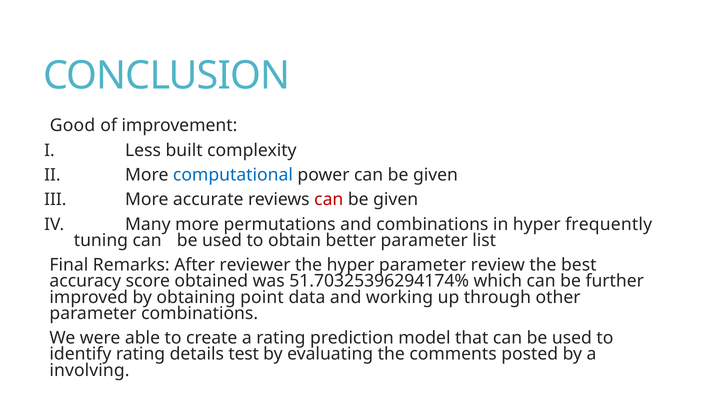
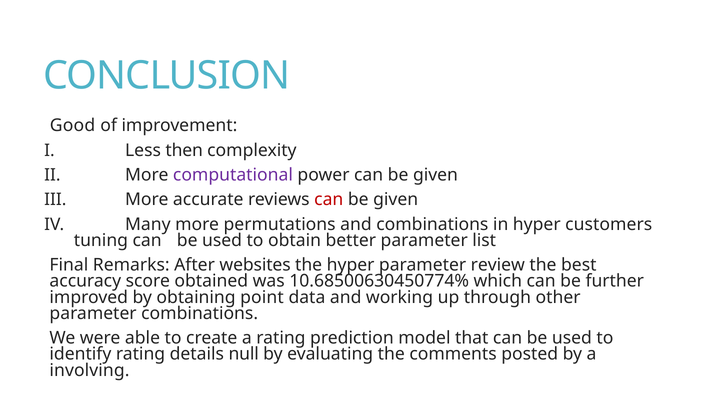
built: built -> then
computational colour: blue -> purple
frequently: frequently -> customers
reviewer: reviewer -> websites
51.70325396294174%: 51.70325396294174% -> 10.68500630450774%
test: test -> null
